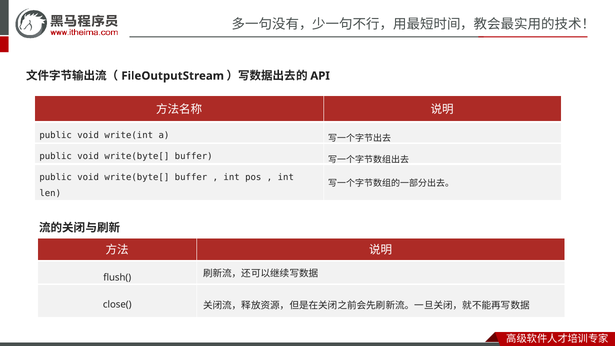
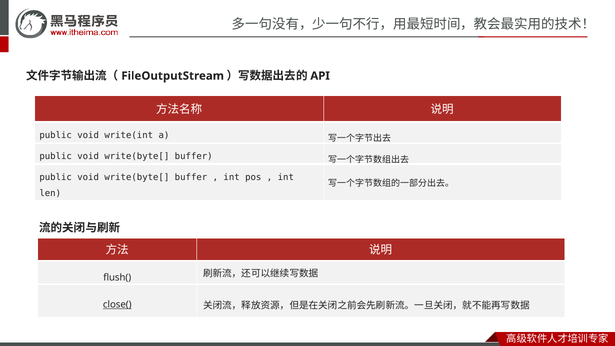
close( underline: none -> present
